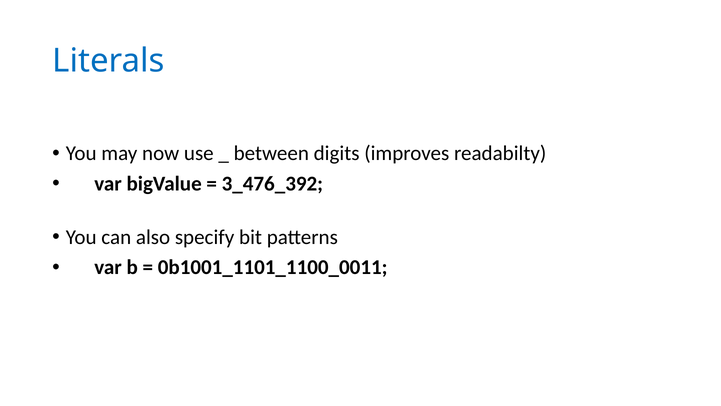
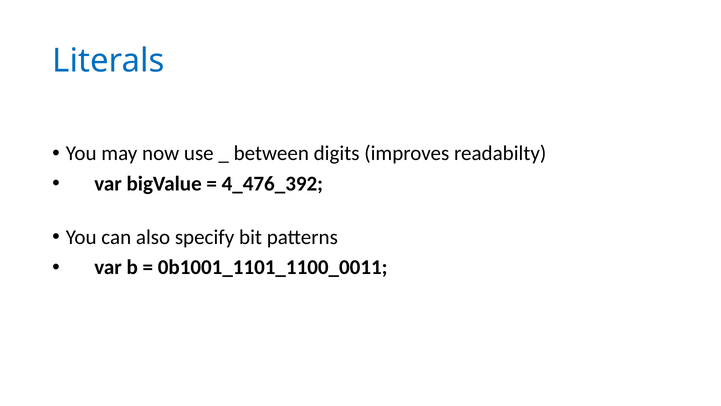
3_476_392: 3_476_392 -> 4_476_392
